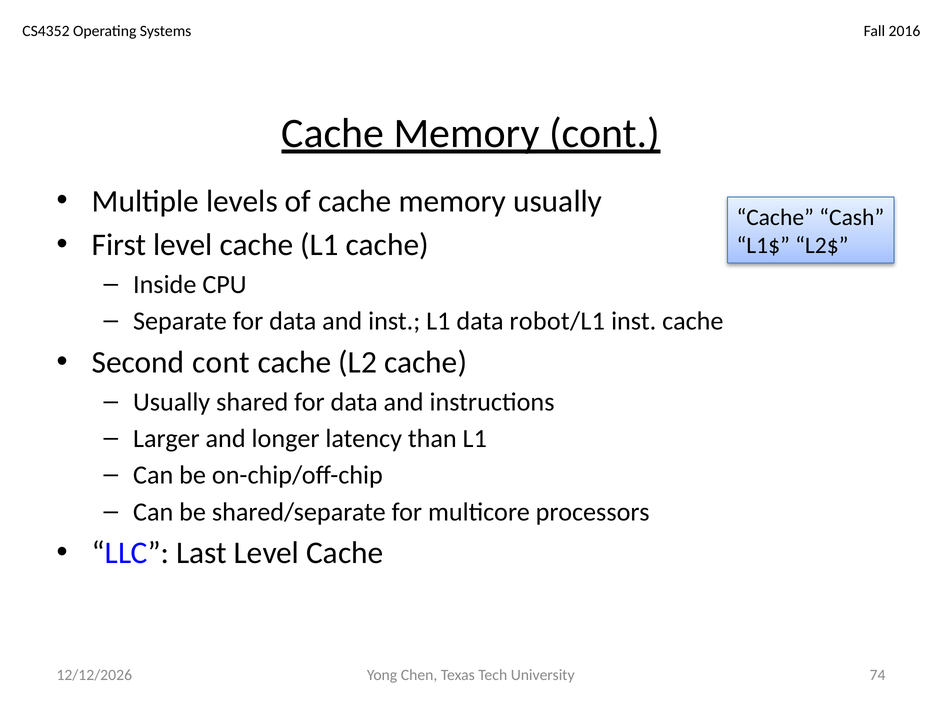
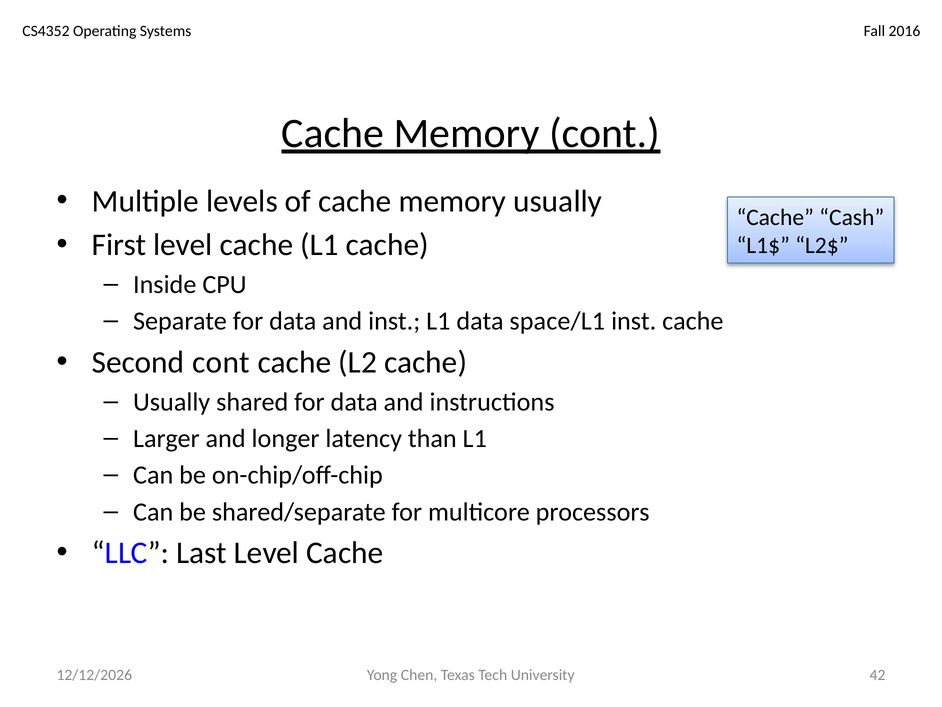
robot/L1: robot/L1 -> space/L1
74: 74 -> 42
